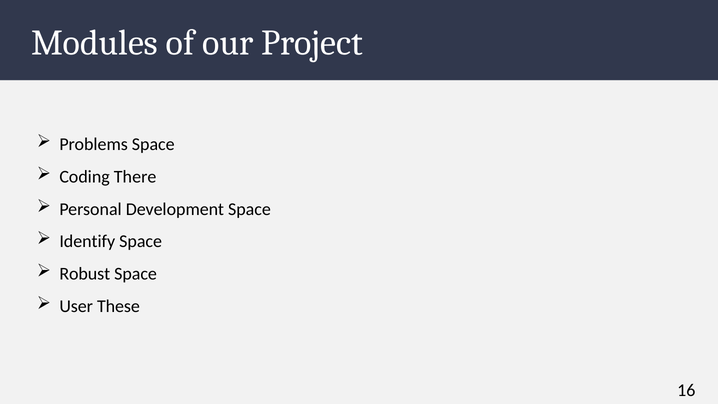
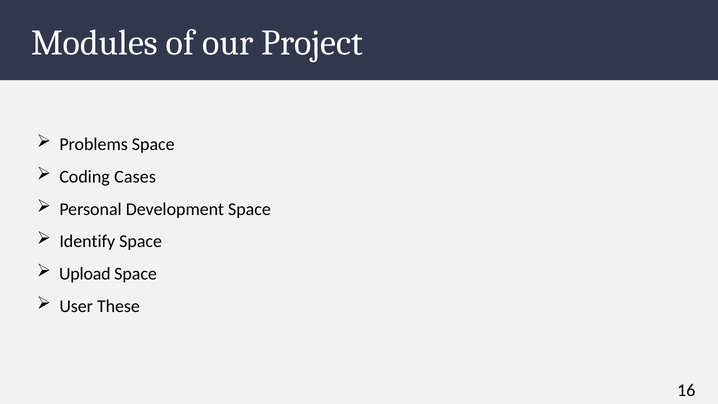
There: There -> Cases
Robust: Robust -> Upload
